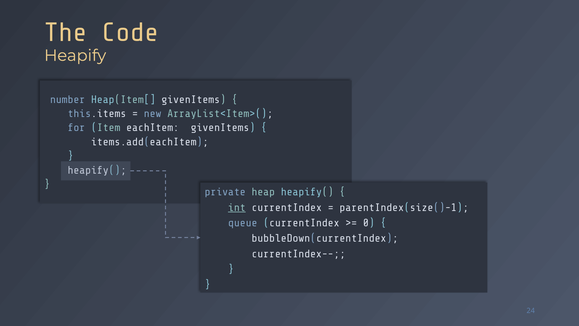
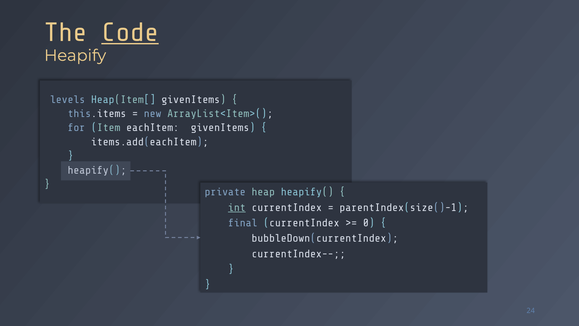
Code underline: none -> present
number: number -> levels
queue: queue -> final
